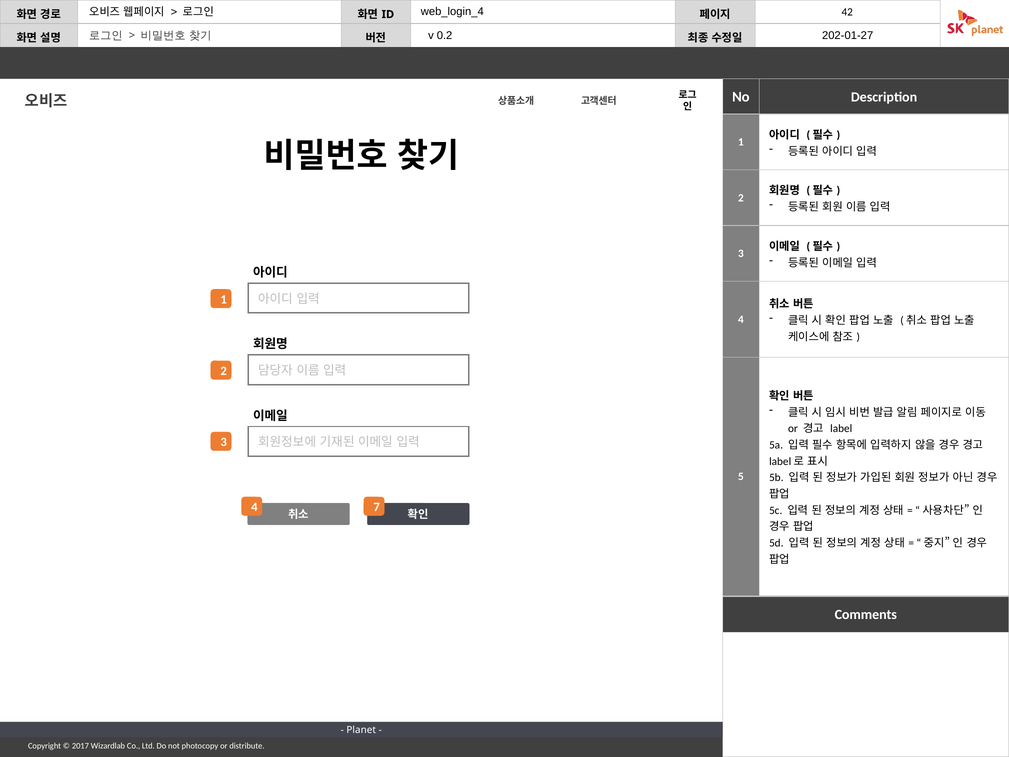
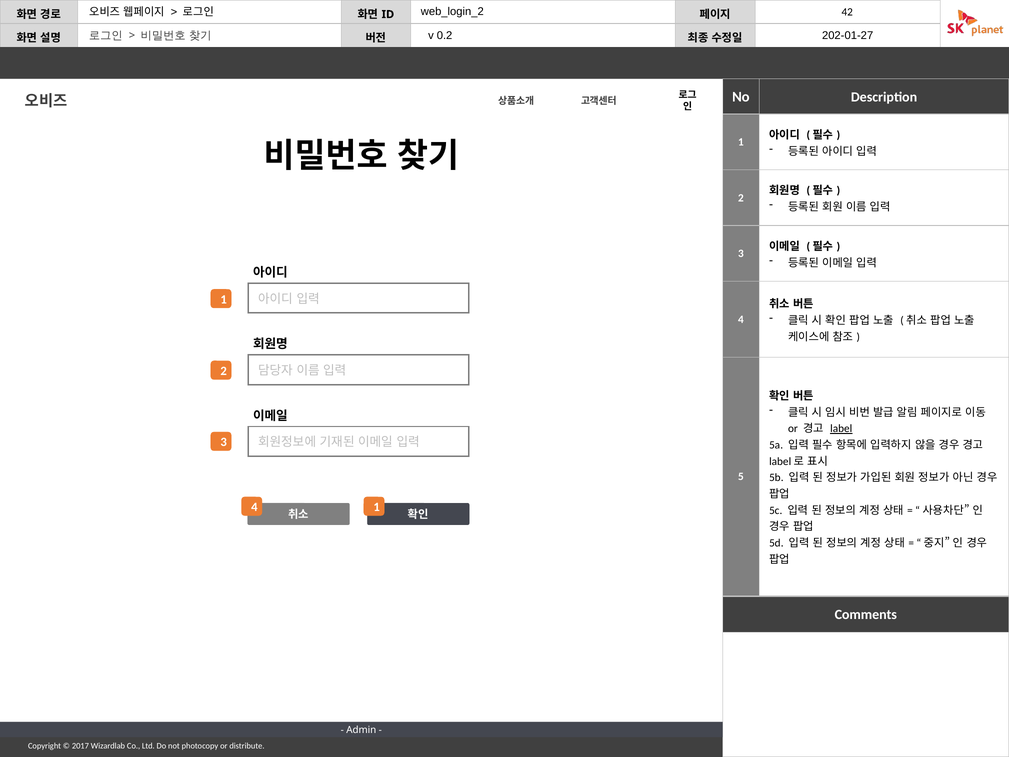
web_login_4: web_login_4 -> web_login_2
label underline: none -> present
4 7: 7 -> 1
Planet: Planet -> Admin
